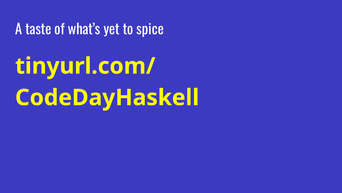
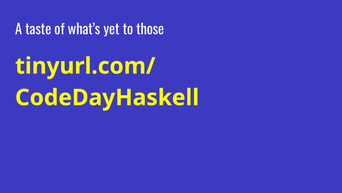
spice: spice -> those
